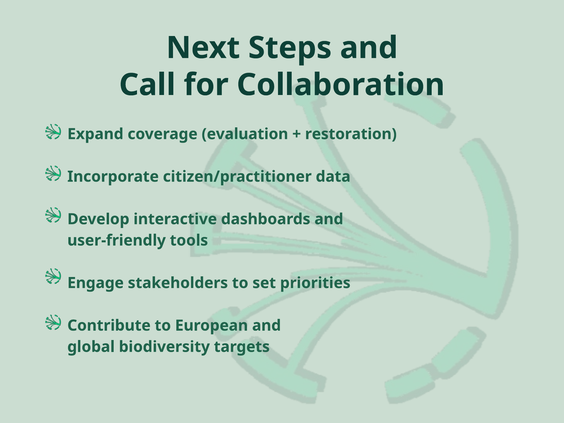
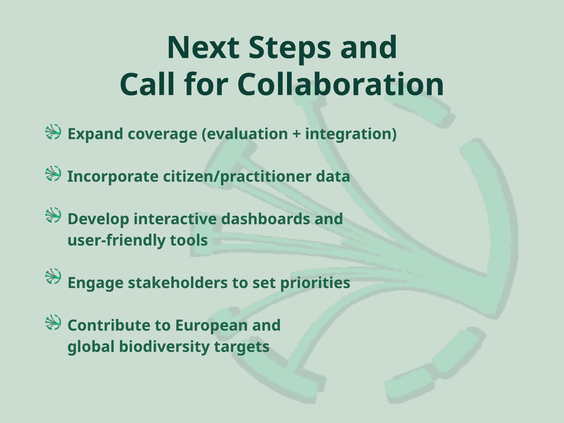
restoration: restoration -> integration
